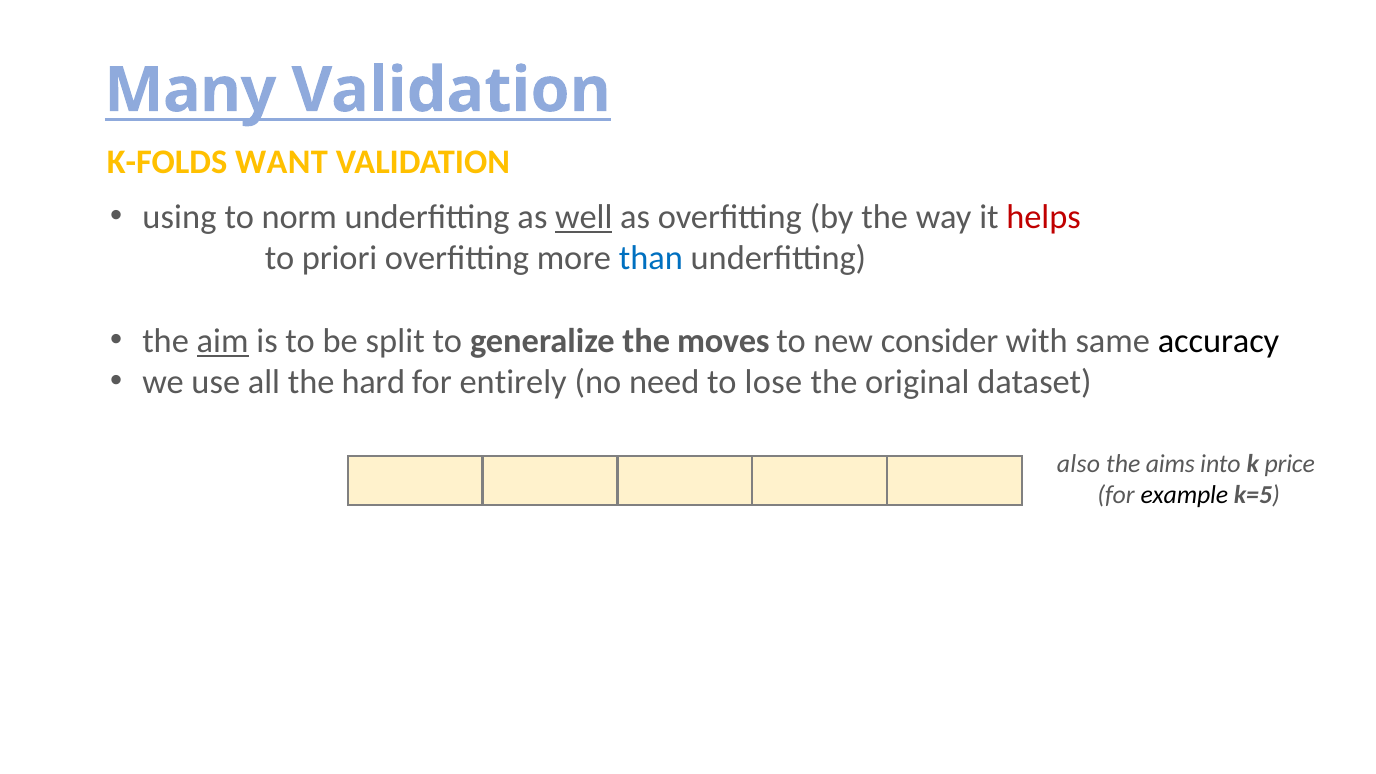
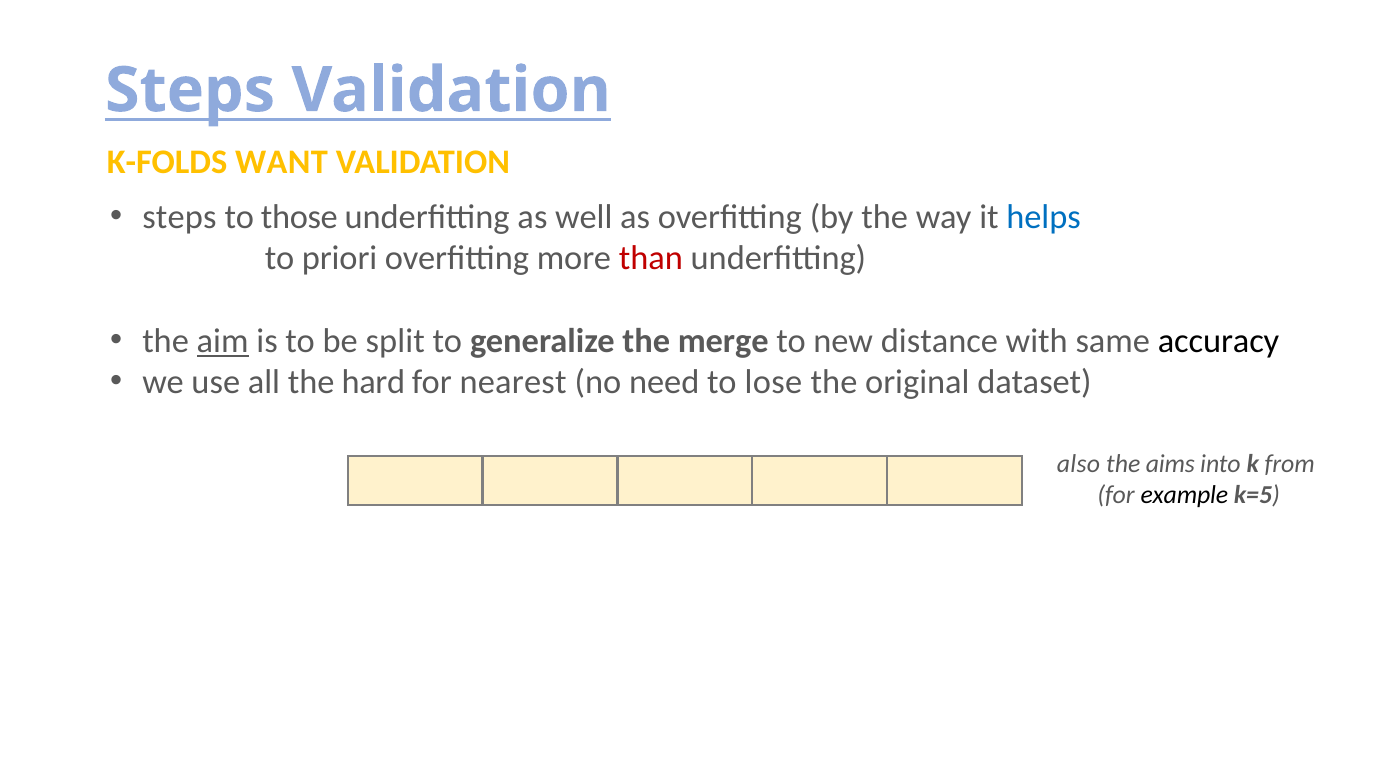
Many at (190, 90): Many -> Steps
using at (179, 217): using -> steps
norm: norm -> those
well underline: present -> none
helps colour: red -> blue
than colour: blue -> red
moves: moves -> merge
consider: consider -> distance
entirely: entirely -> nearest
price: price -> from
